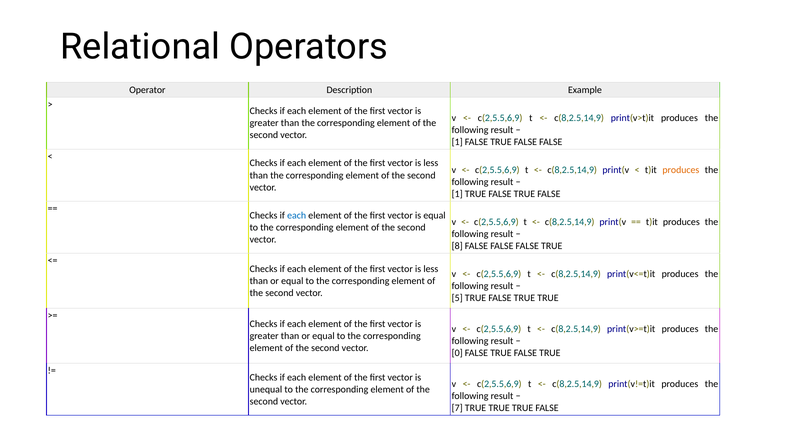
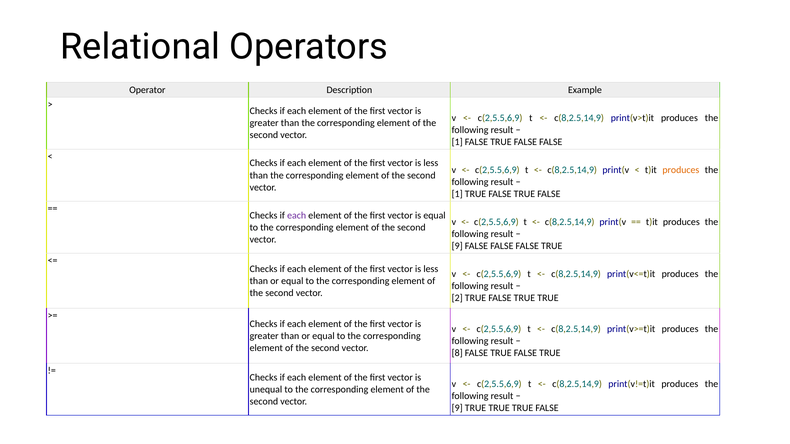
each at (297, 215) colour: blue -> purple
8 at (457, 246): 8 -> 9
5: 5 -> 2
0: 0 -> 8
7 at (457, 408): 7 -> 9
